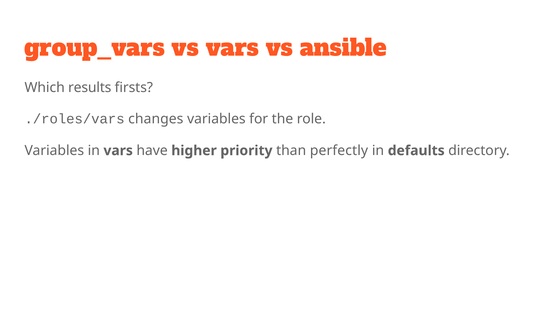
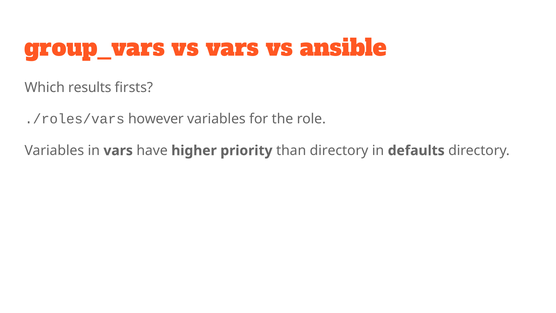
changes: changes -> however
than perfectly: perfectly -> directory
